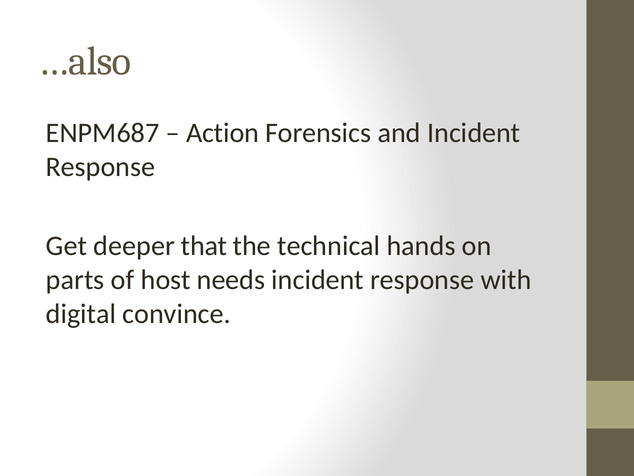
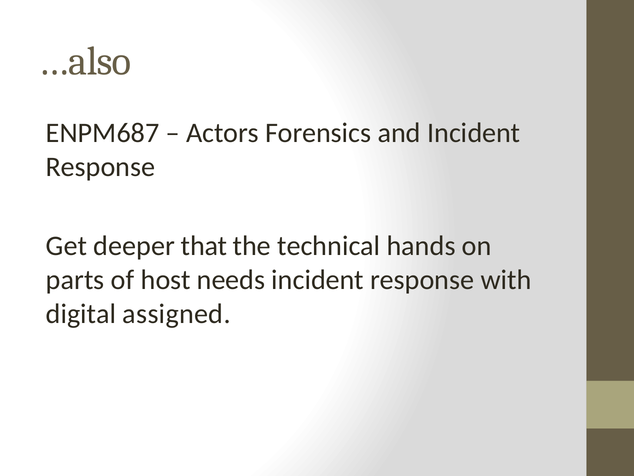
Action: Action -> Actors
convince: convince -> assigned
